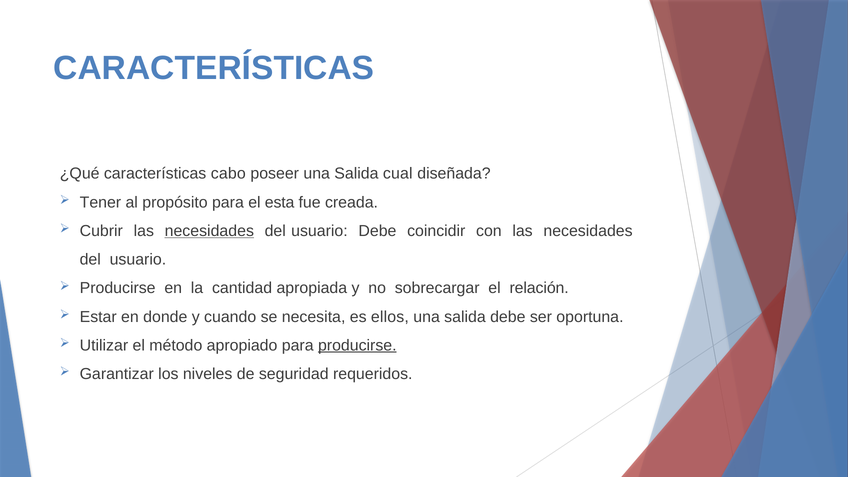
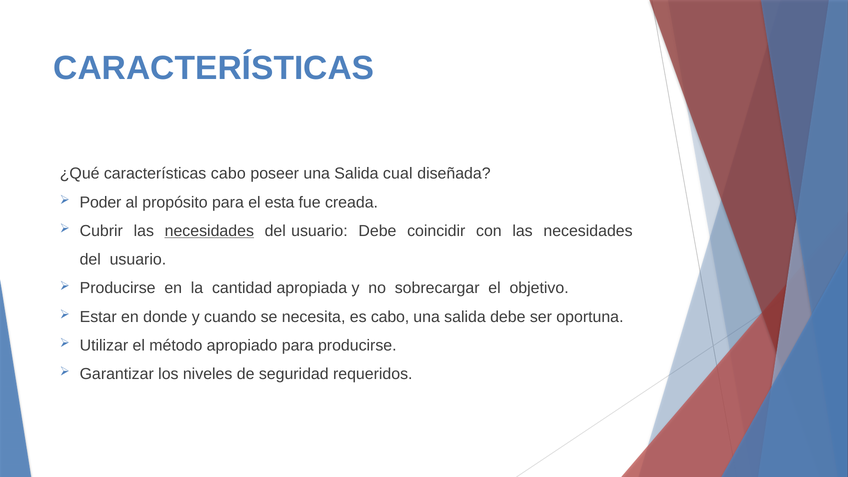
Tener: Tener -> Poder
relación: relación -> objetivo
es ellos: ellos -> cabo
producirse at (357, 345) underline: present -> none
